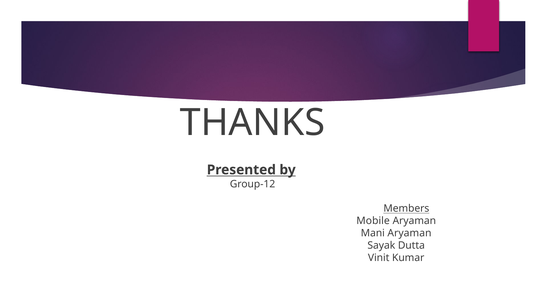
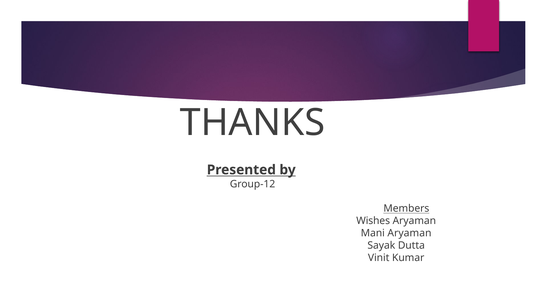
Mobile: Mobile -> Wishes
